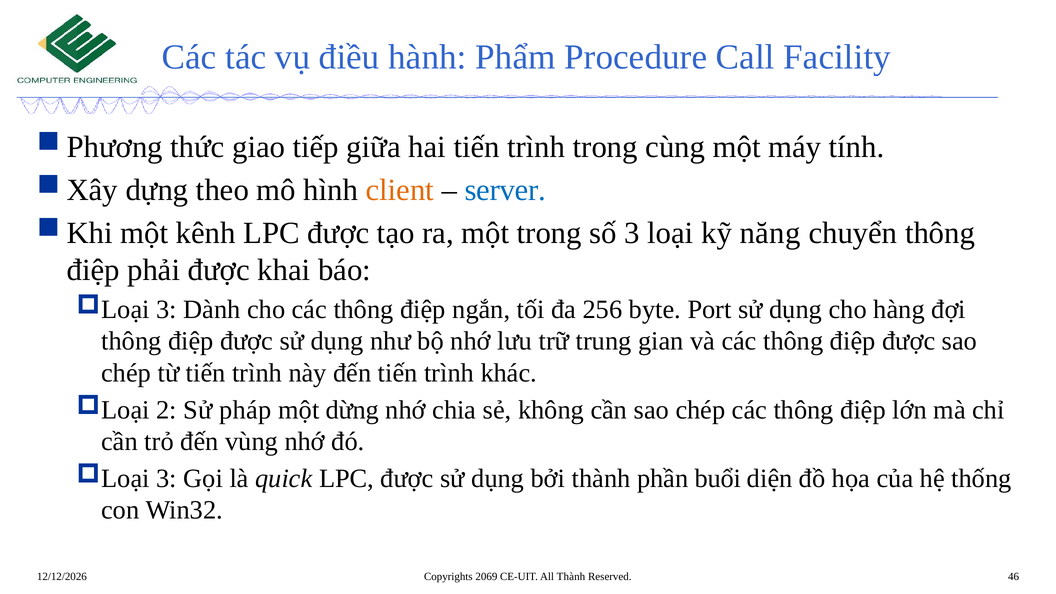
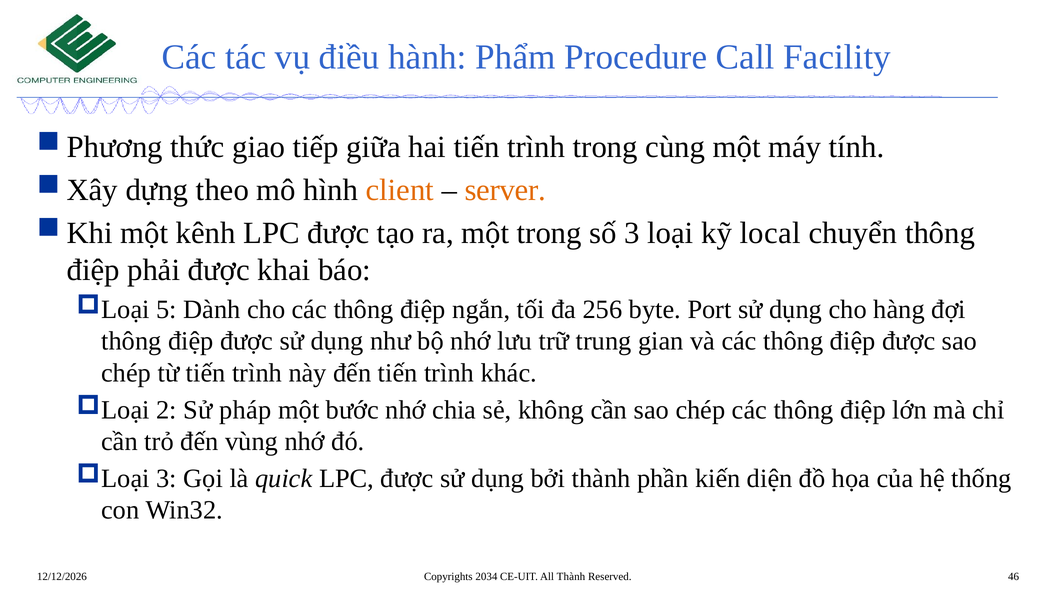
server colour: blue -> orange
năng: năng -> local
3 at (166, 310): 3 -> 5
dừng: dừng -> bước
buổi: buổi -> kiến
2069: 2069 -> 2034
